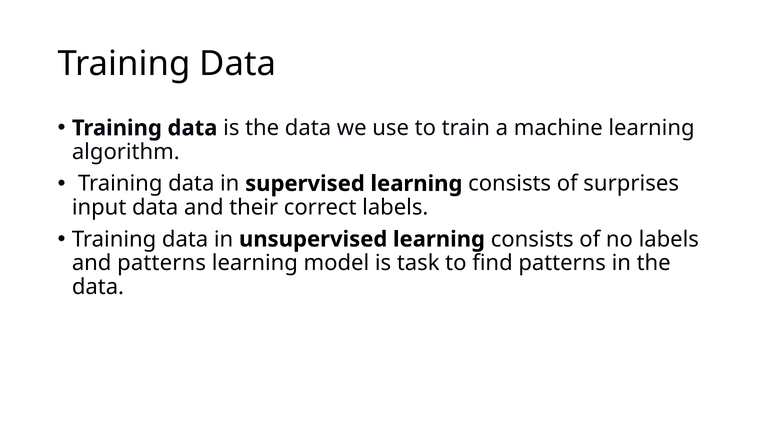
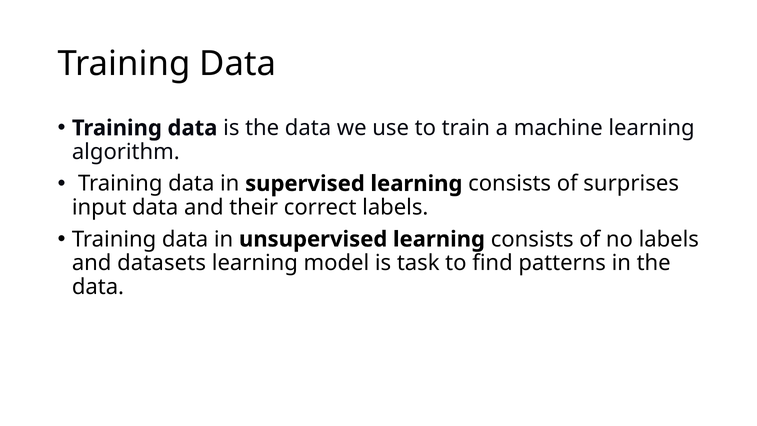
and patterns: patterns -> datasets
